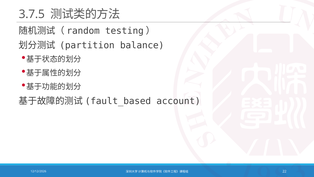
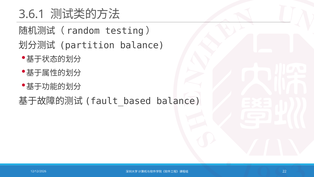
3.7.5: 3.7.5 -> 3.6.1
account at (178, 101): account -> balance
